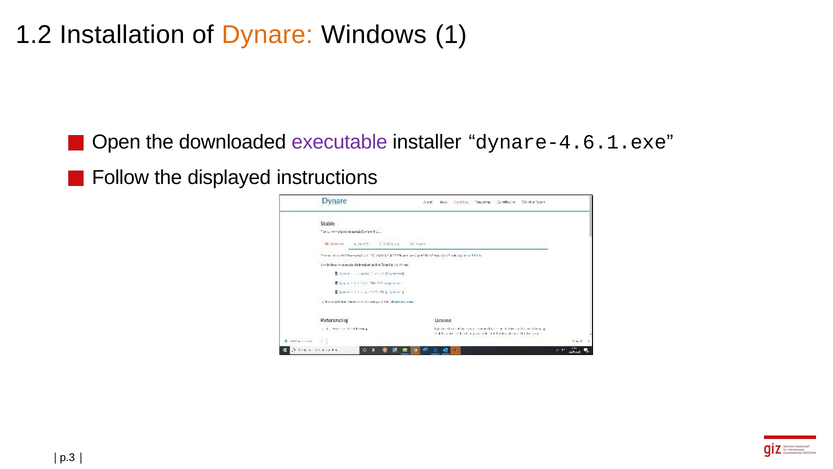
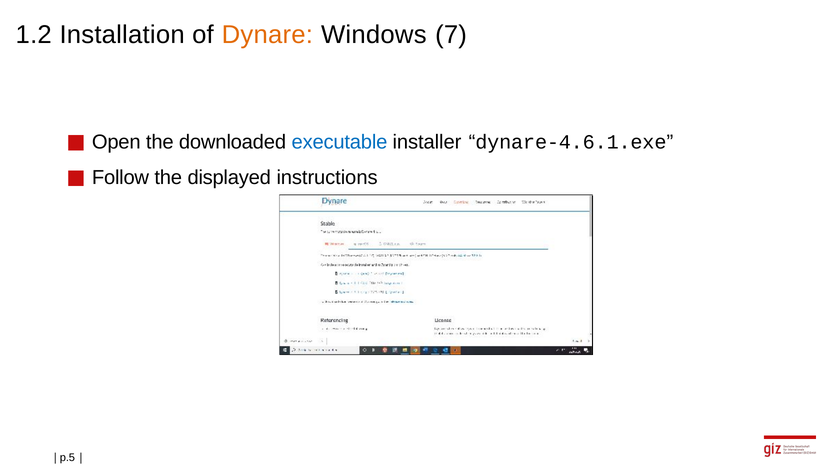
1: 1 -> 7
executable colour: purple -> blue
p.3: p.3 -> p.5
